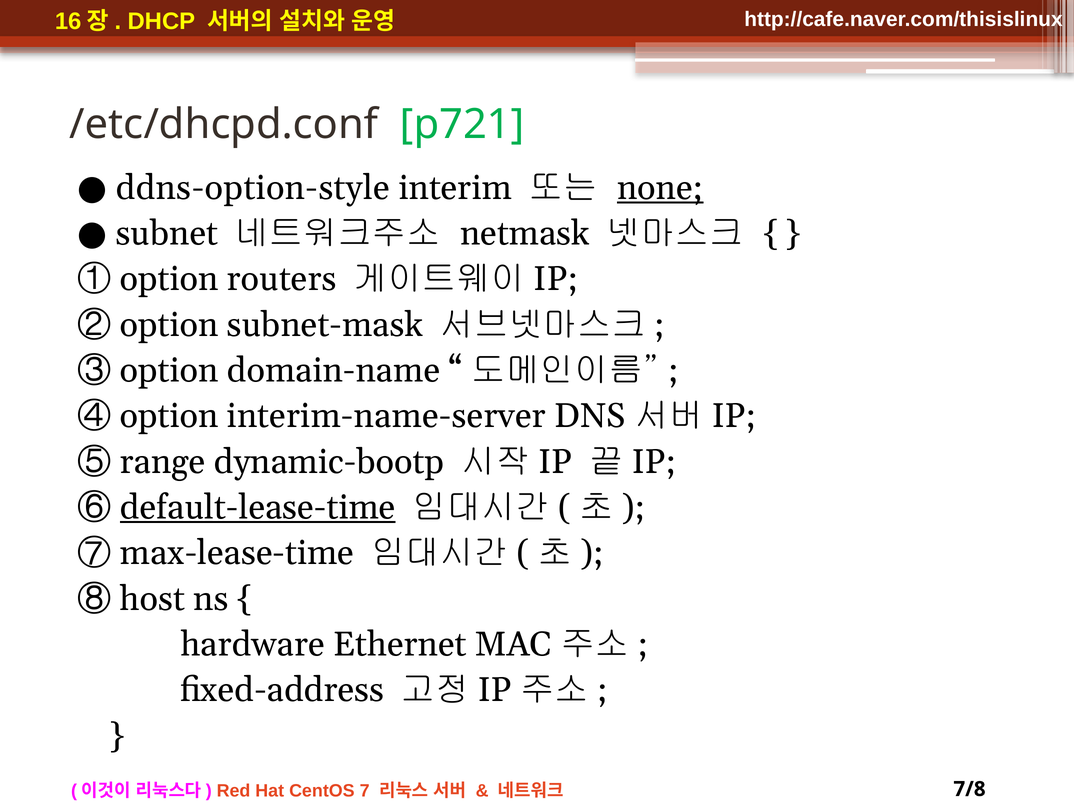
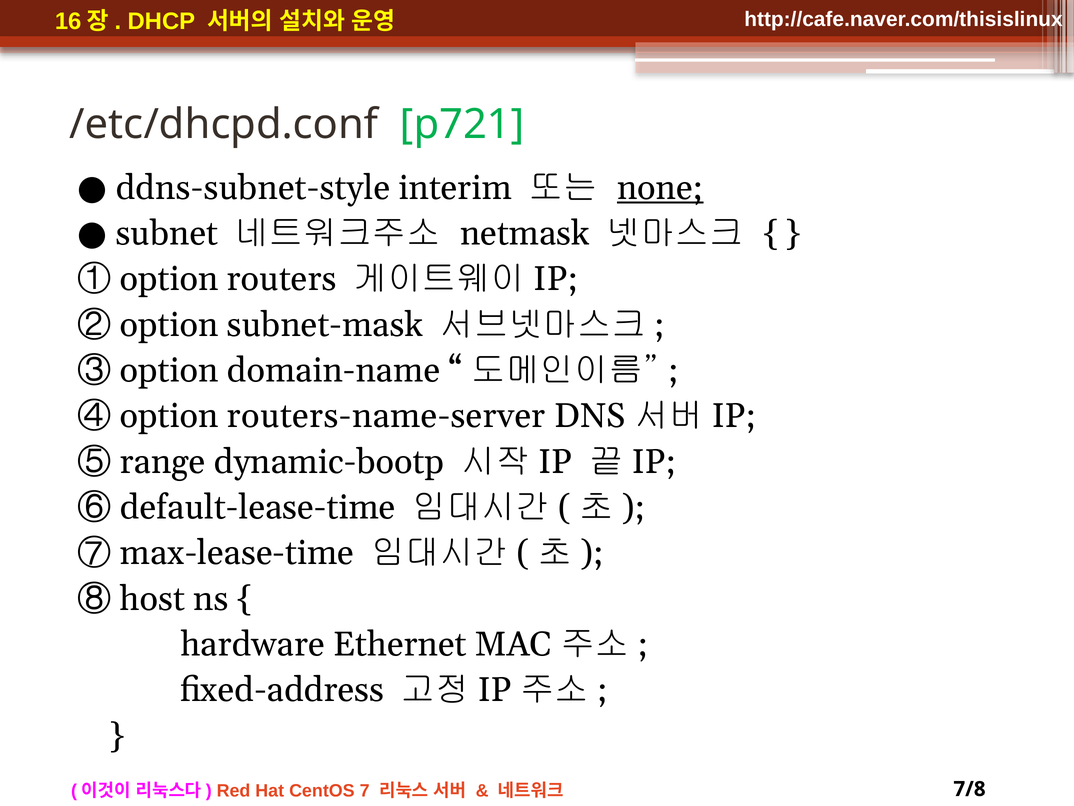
ddns-option-style: ddns-option-style -> ddns-subnet-style
interim-name-server: interim-name-server -> routers-name-server
default-lease-time underline: present -> none
